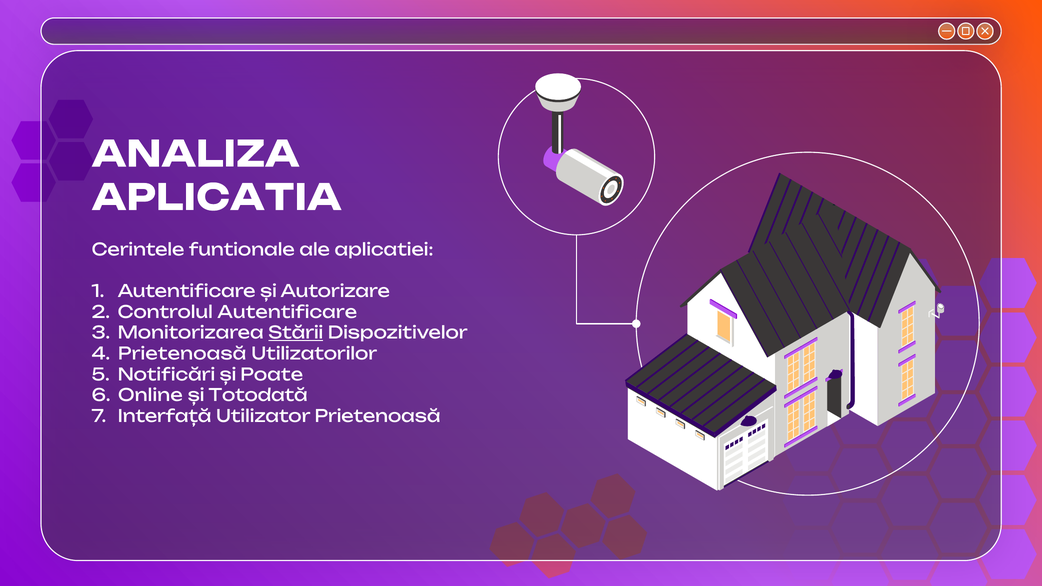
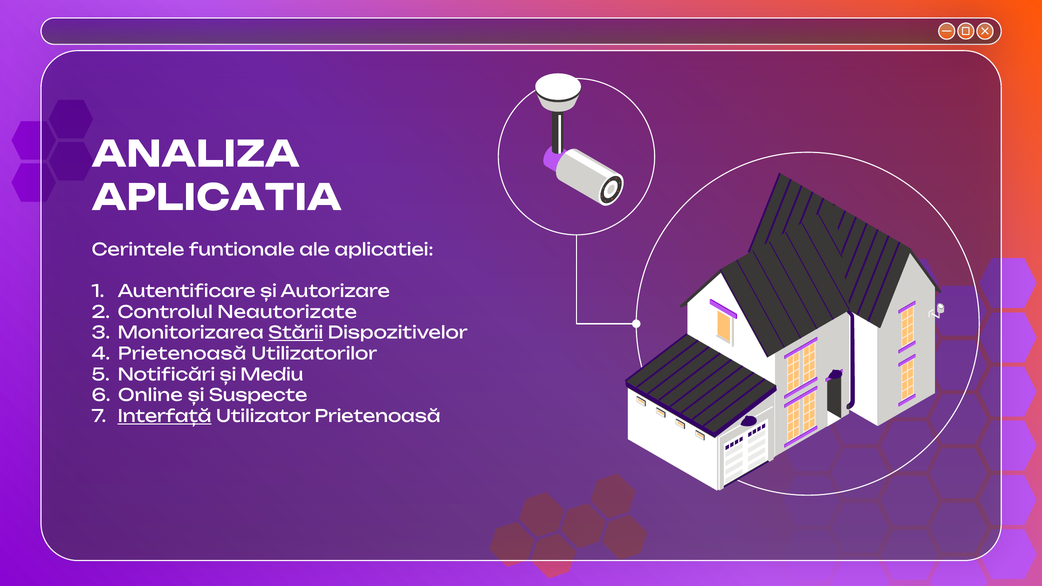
Controlul Autentificare: Autentificare -> Neautorizate
Poate: Poate -> Mediu
Totodată: Totodată -> Suspecte
Interfață underline: none -> present
